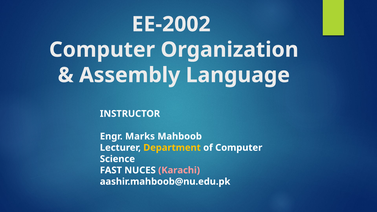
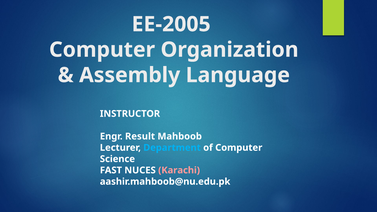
EE-2002: EE-2002 -> EE-2005
Marks: Marks -> Result
Department colour: yellow -> light blue
